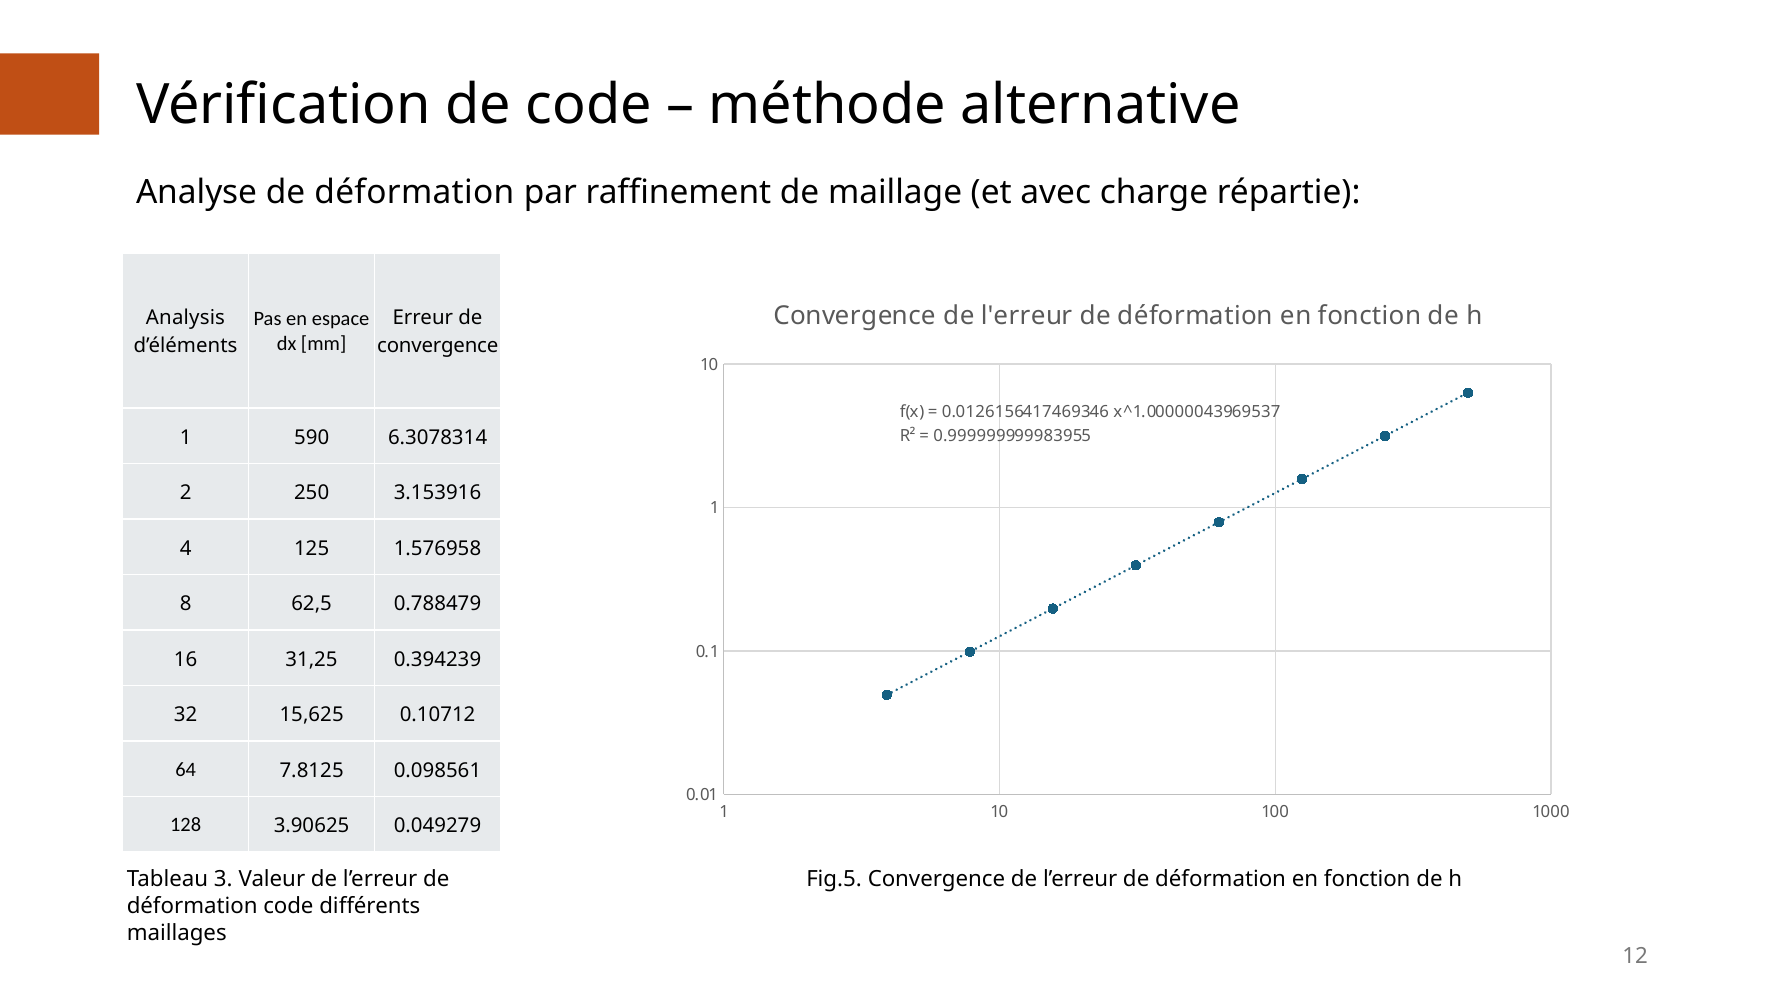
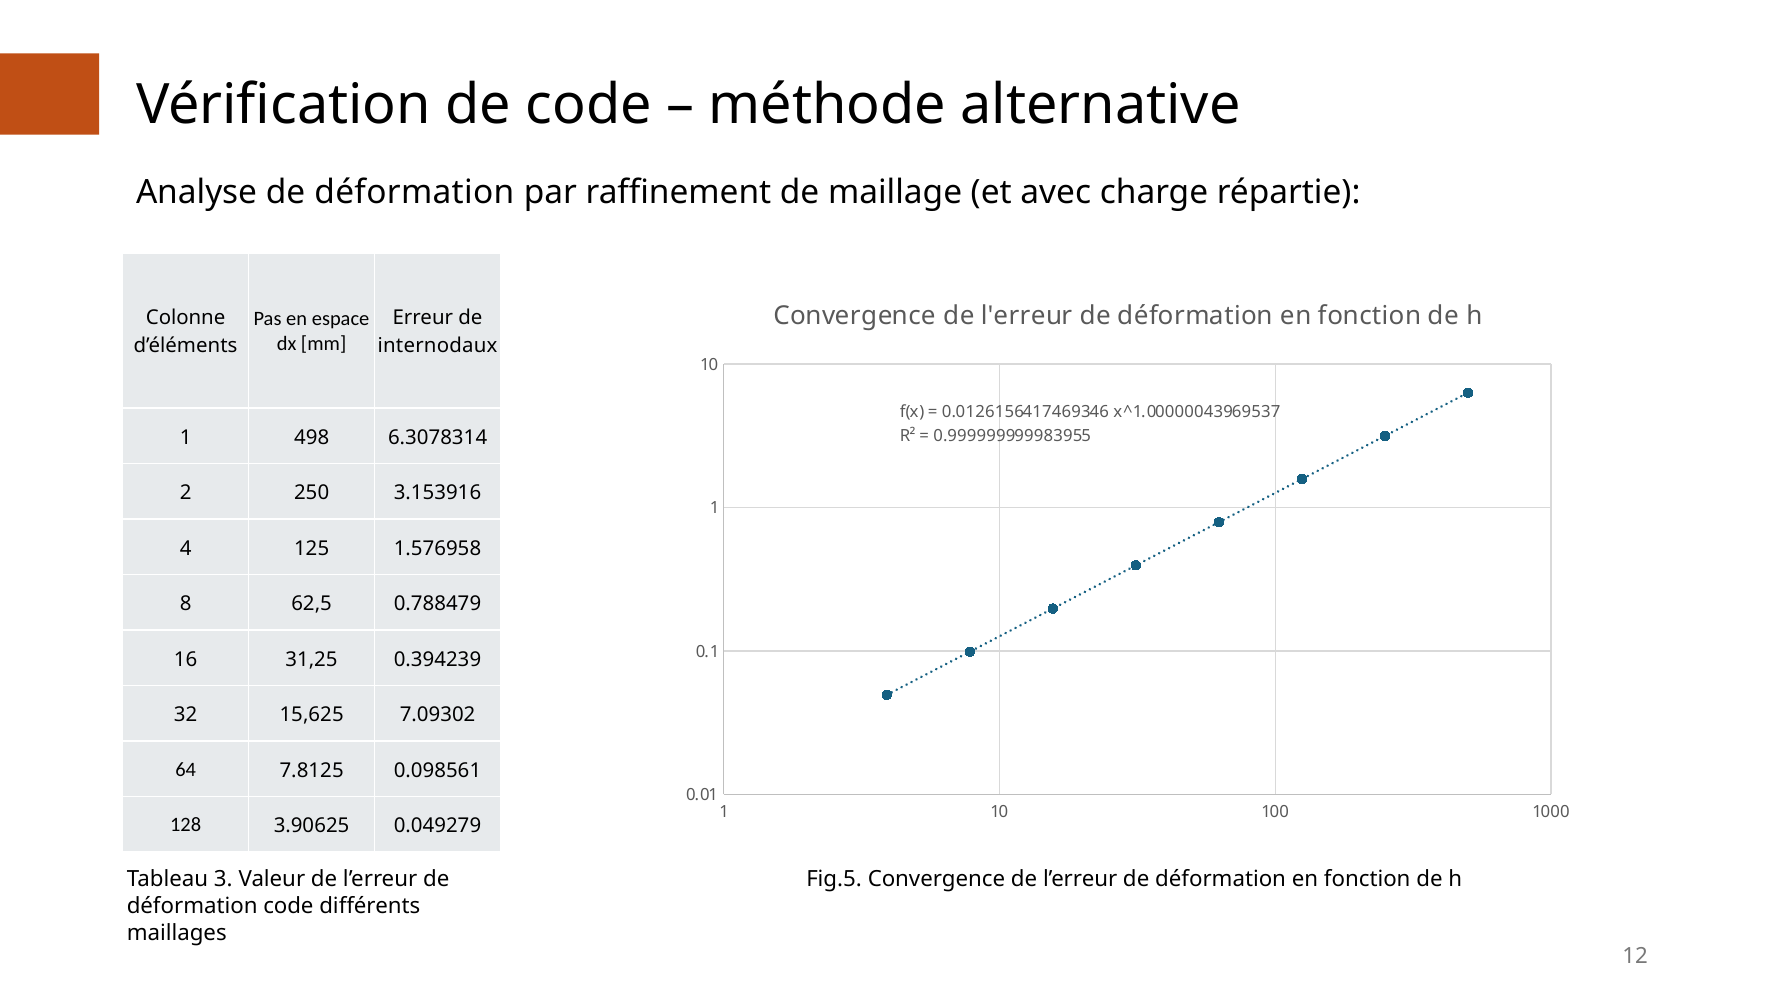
Analysis: Analysis -> Colonne
convergence at (438, 346): convergence -> internodaux
590: 590 -> 498
0.10712: 0.10712 -> 7.09302
